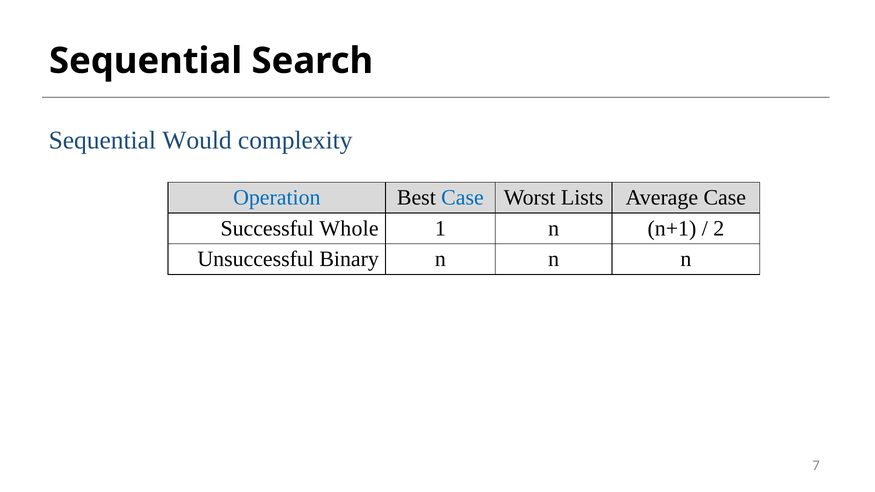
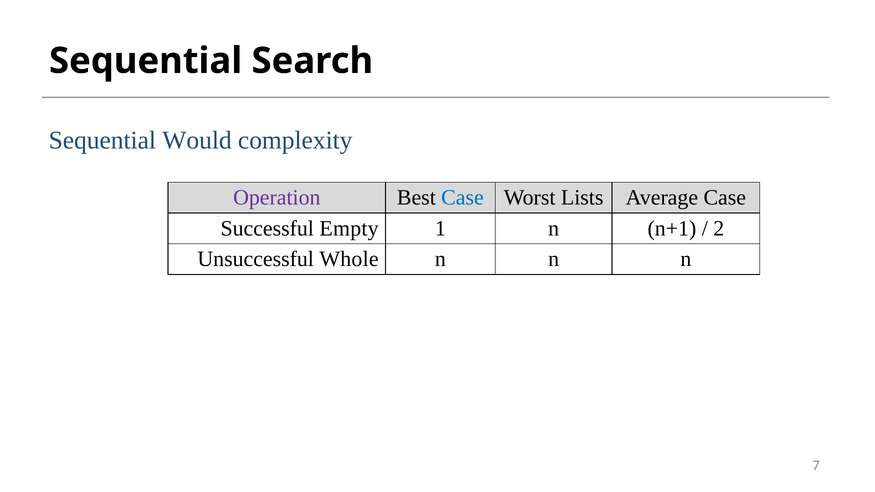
Operation colour: blue -> purple
Whole: Whole -> Empty
Binary: Binary -> Whole
